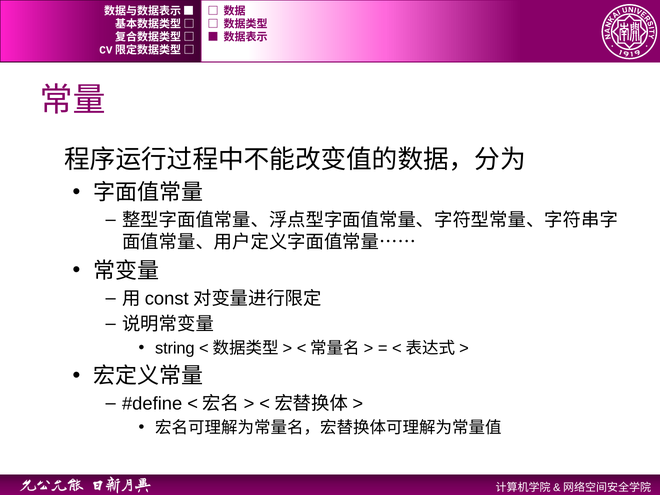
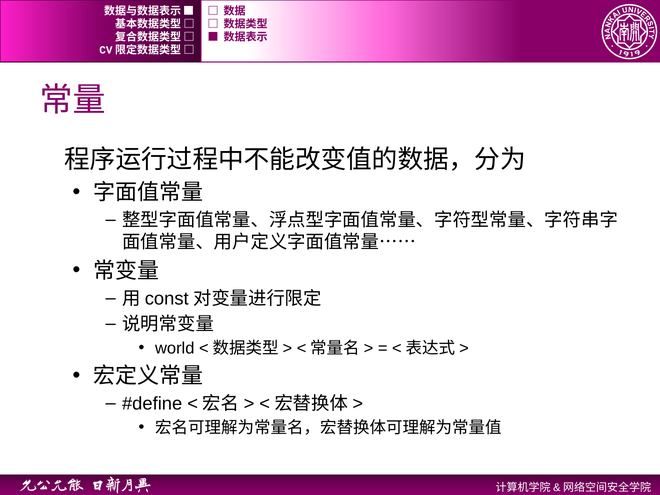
string: string -> world
